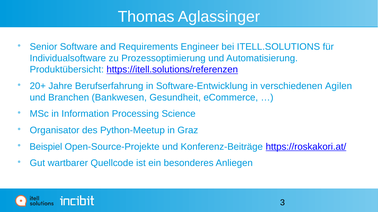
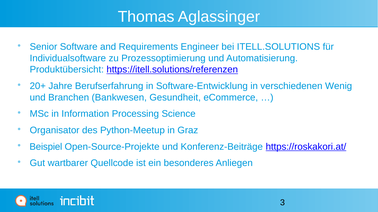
Agilen: Agilen -> Wenig
